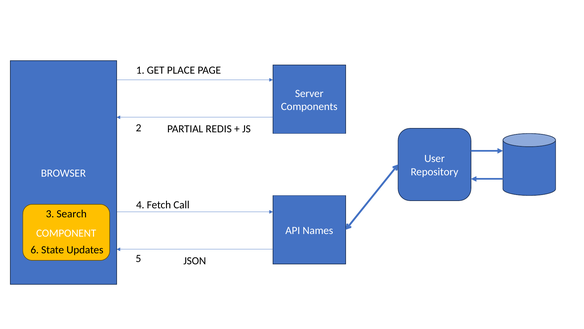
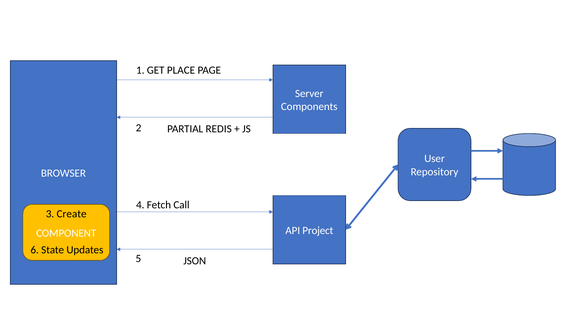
Search: Search -> Create
Names: Names -> Project
